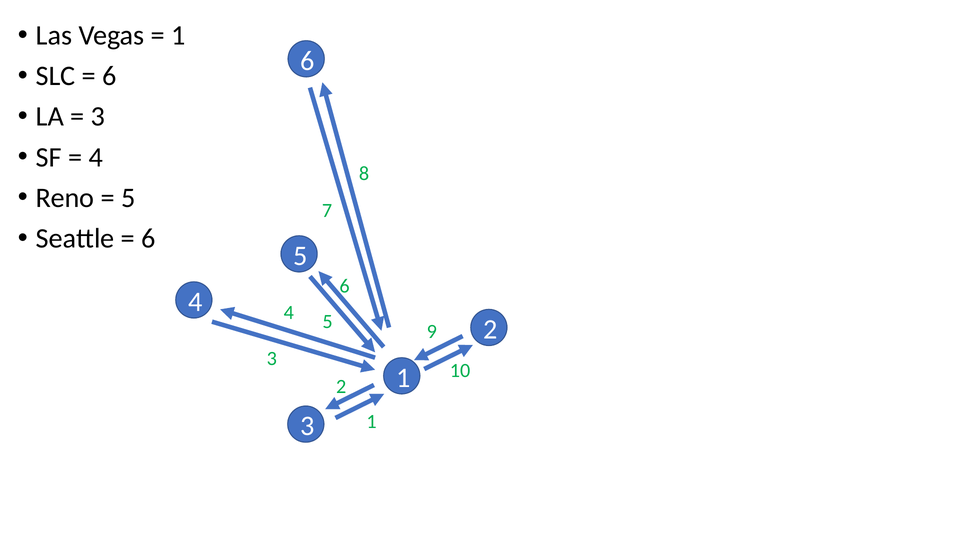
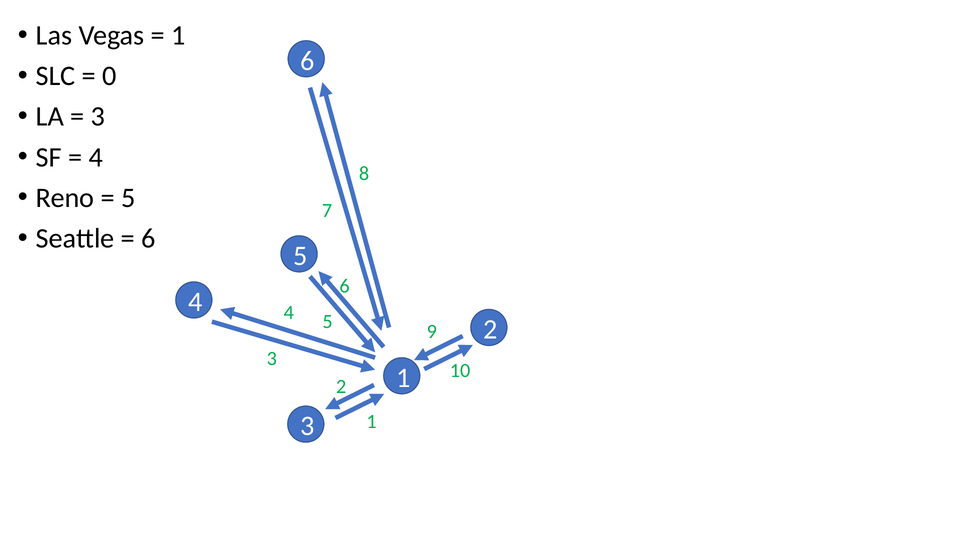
6 at (109, 76): 6 -> 0
